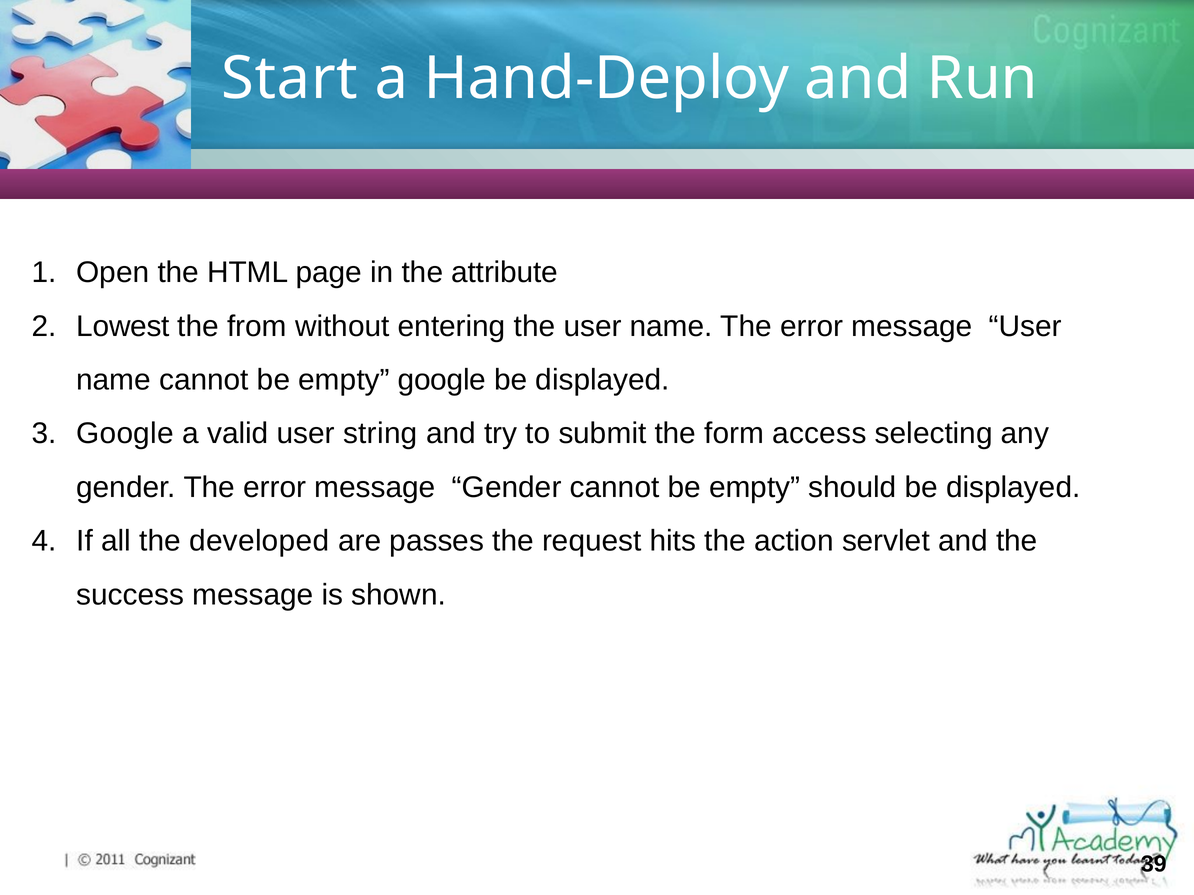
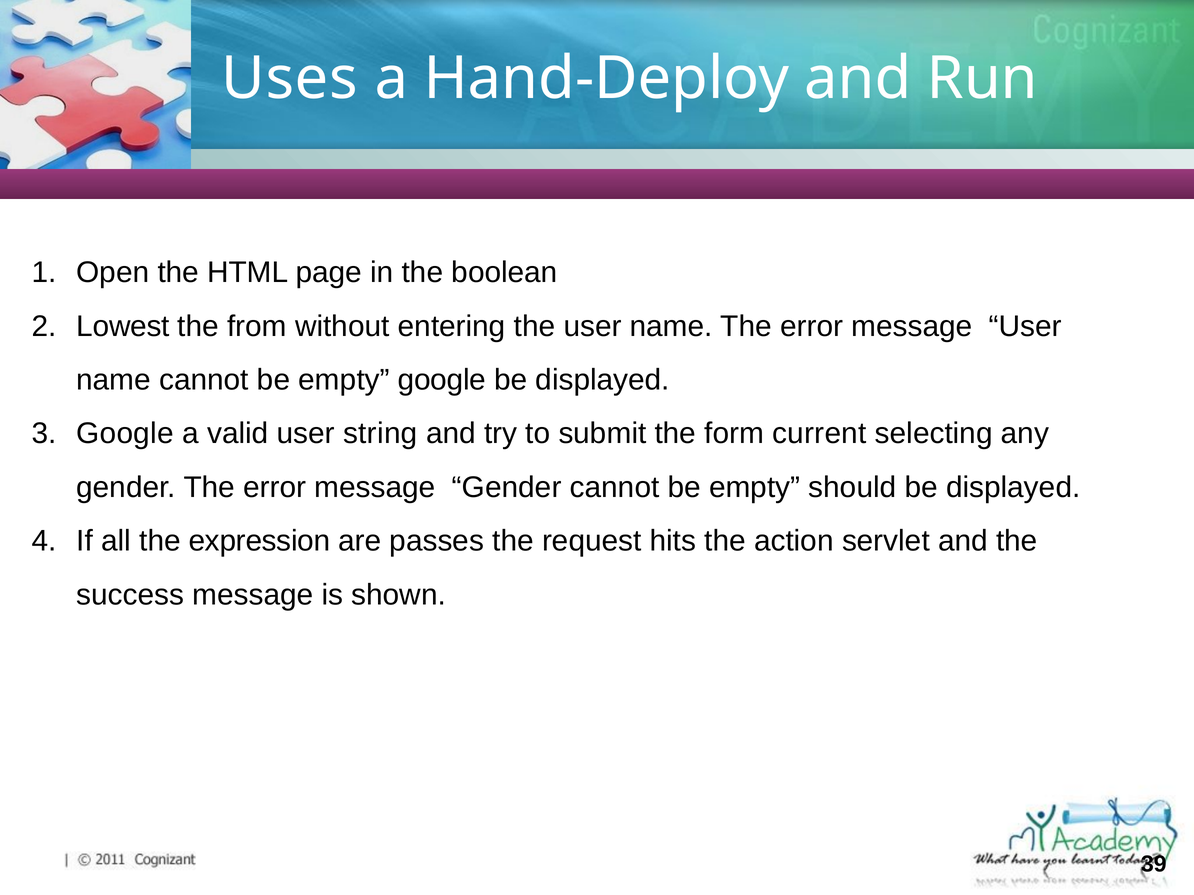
Start: Start -> Uses
attribute: attribute -> boolean
access: access -> current
developed: developed -> expression
